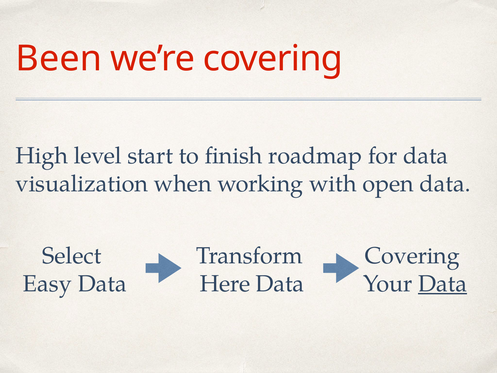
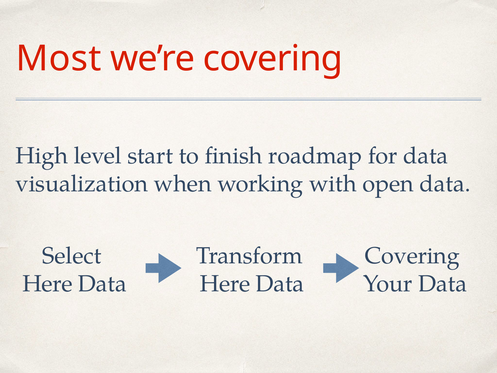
Been: Been -> Most
Easy at (47, 284): Easy -> Here
Data at (443, 284) underline: present -> none
